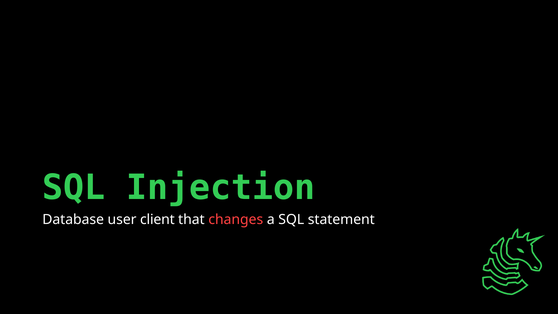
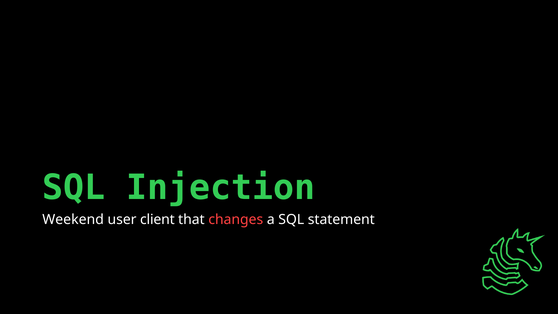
Database: Database -> Weekend
